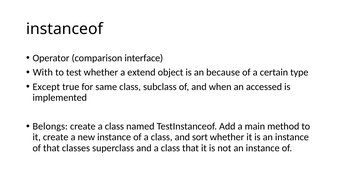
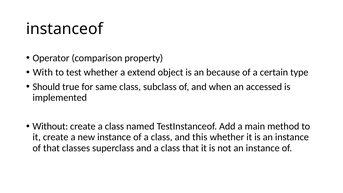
interface: interface -> property
Except: Except -> Should
Belongs: Belongs -> Without
sort: sort -> this
